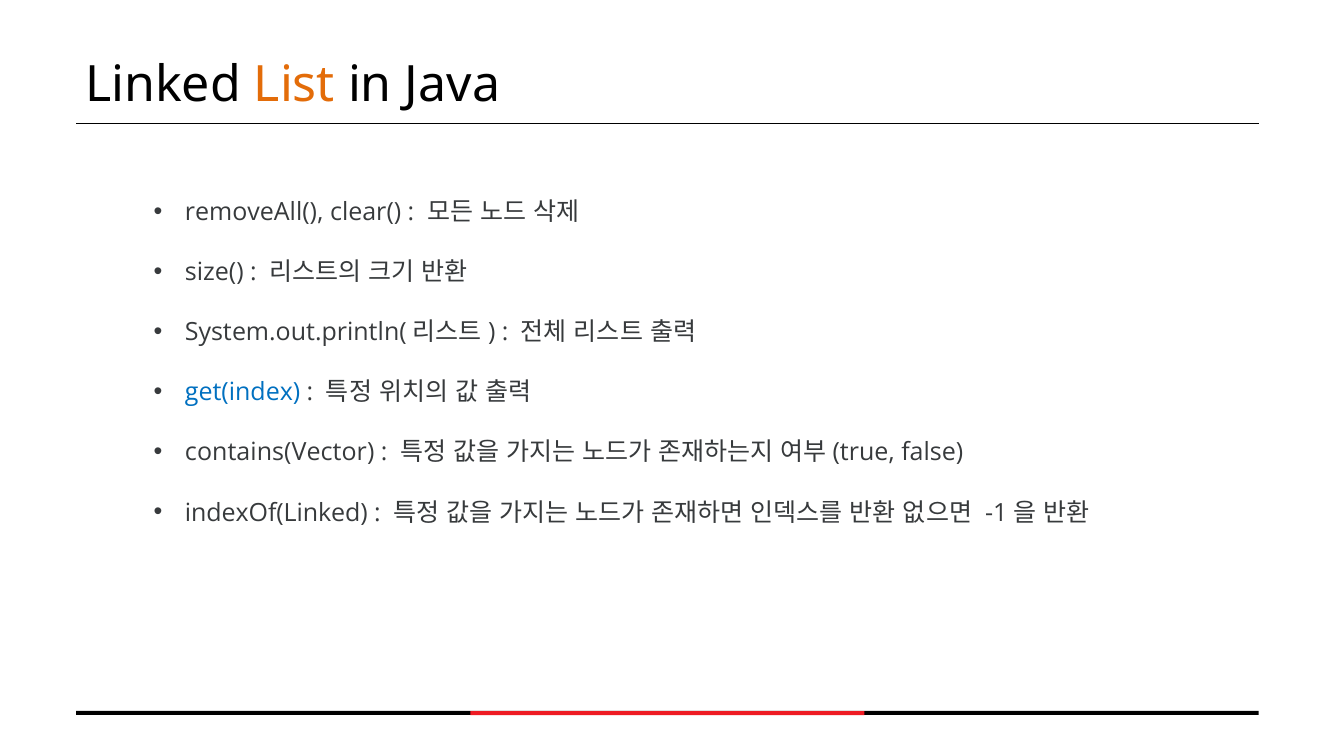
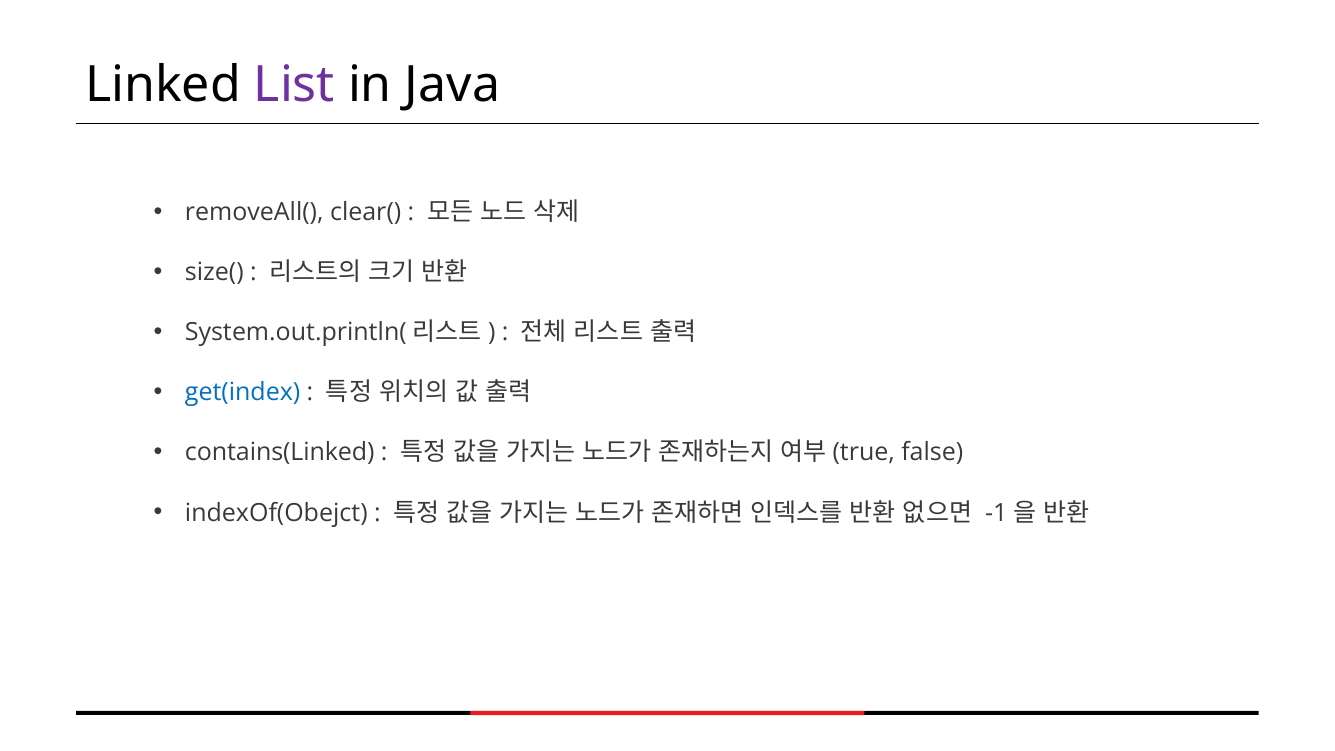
List colour: orange -> purple
contains(Vector: contains(Vector -> contains(Linked
indexOf(Linked: indexOf(Linked -> indexOf(Obejct
